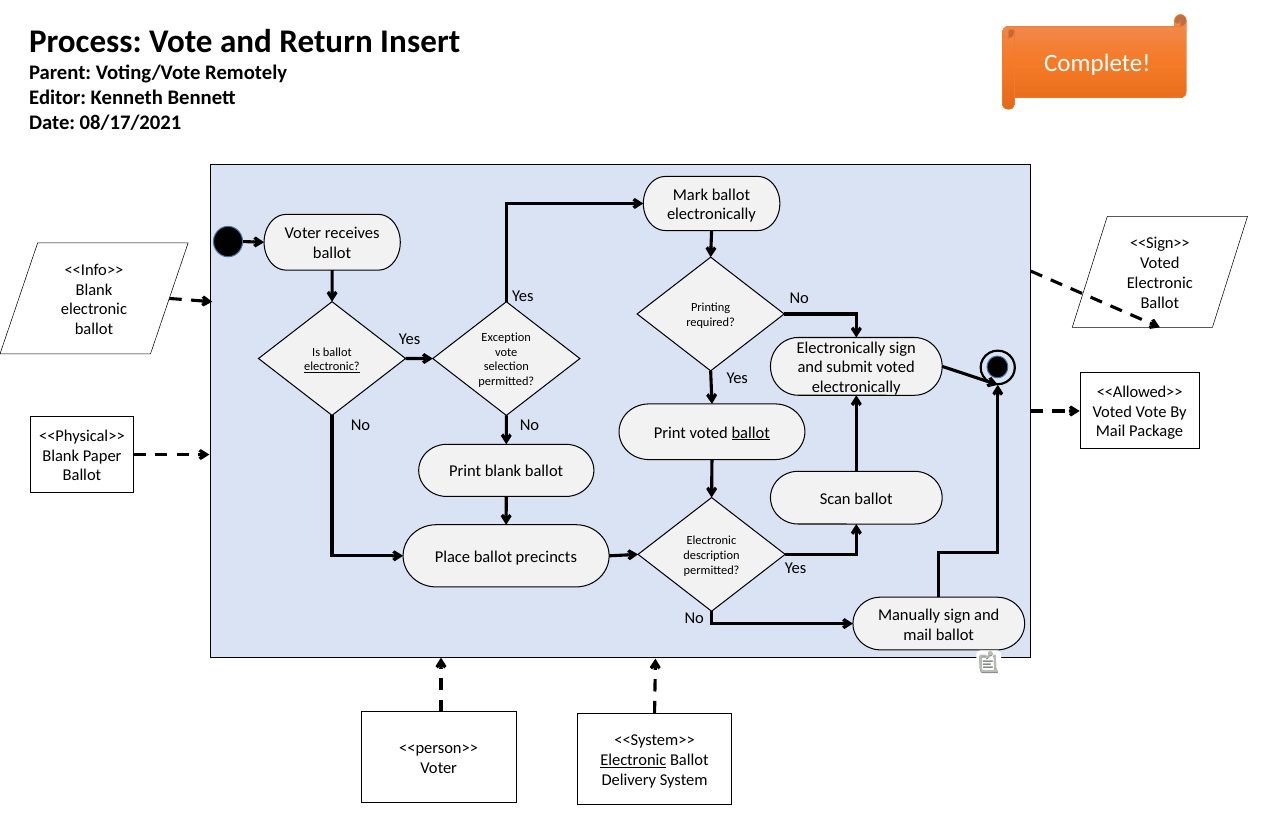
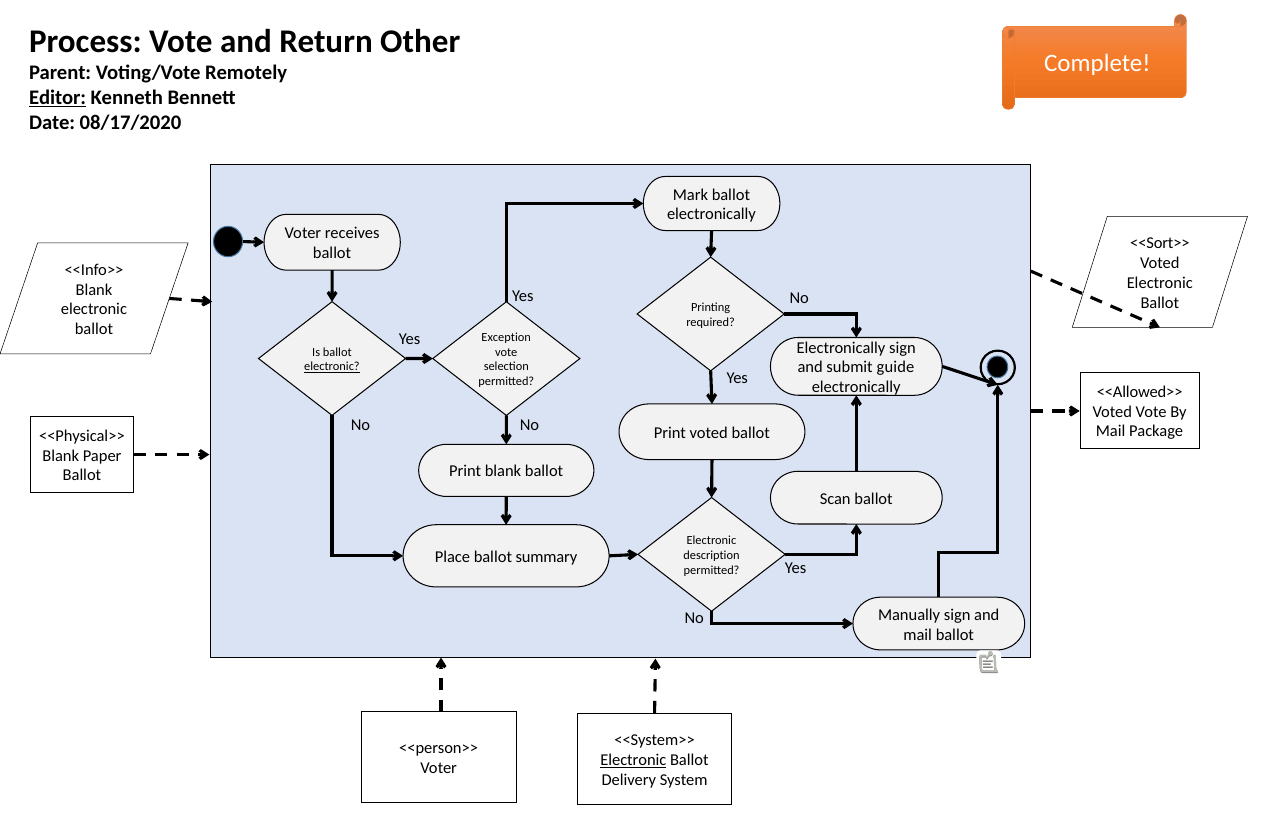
Insert: Insert -> Other
Editor underline: none -> present
08/17/2021: 08/17/2021 -> 08/17/2020
<<Sign>>: <<Sign>> -> <<Sort>>
submit voted: voted -> guide
ballot at (751, 433) underline: present -> none
precincts: precincts -> summary
